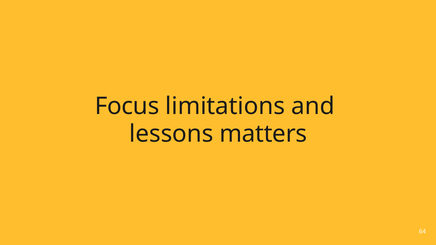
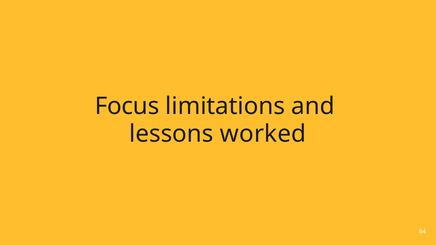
matters: matters -> worked
